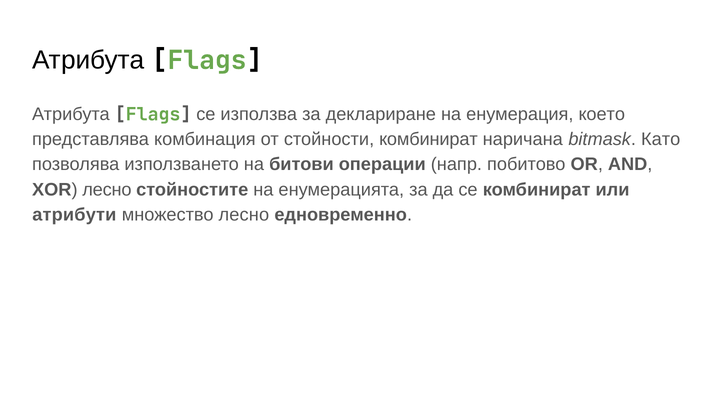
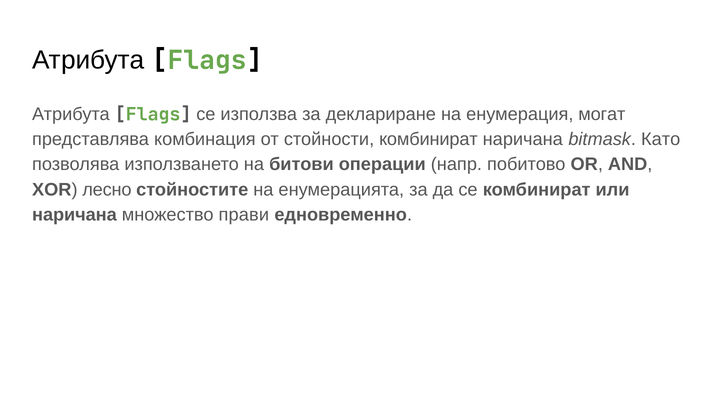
което: което -> могат
атрибути at (74, 215): атрибути -> наричана
множество лесно: лесно -> прави
